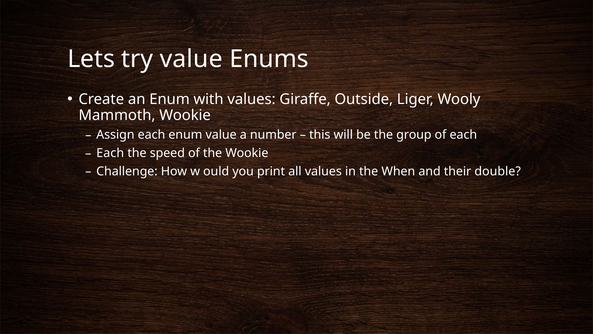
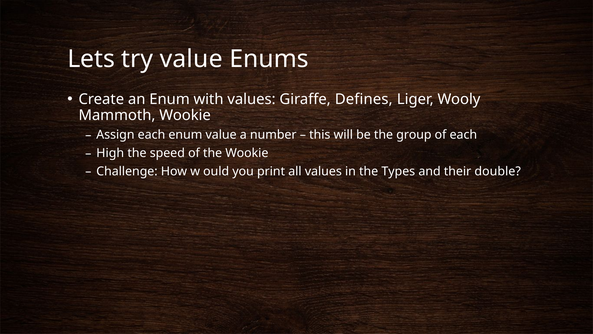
Outside: Outside -> Defines
Each at (110, 153): Each -> High
When: When -> Types
